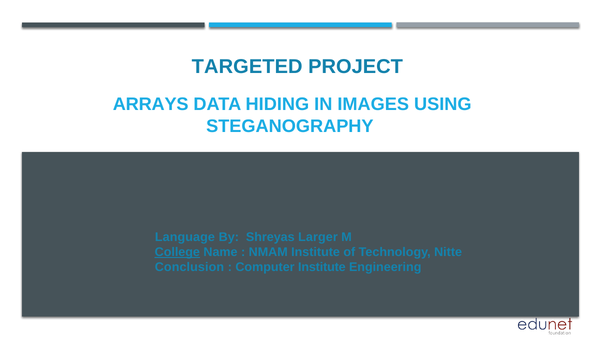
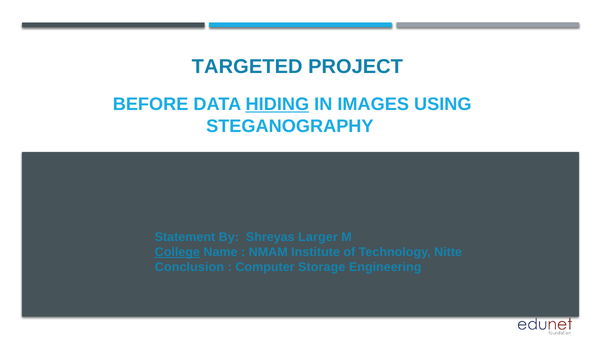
ARRAYS: ARRAYS -> BEFORE
HIDING underline: none -> present
Language: Language -> Statement
Computer Institute: Institute -> Storage
